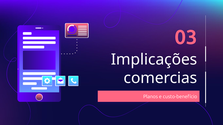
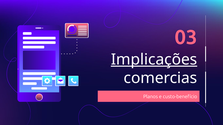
Implicações underline: none -> present
